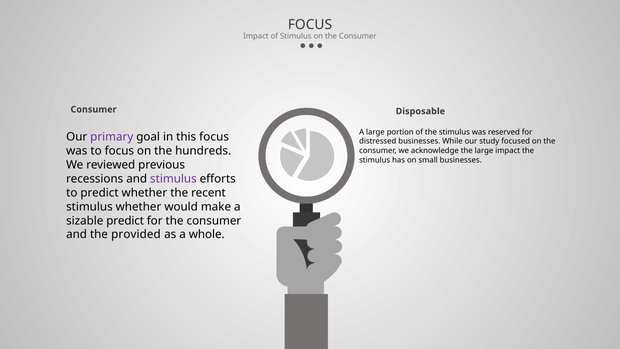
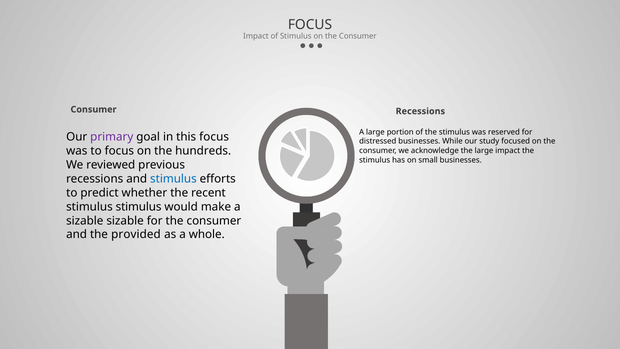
Disposable at (420, 111): Disposable -> Recessions
stimulus at (173, 179) colour: purple -> blue
stimulus whether: whether -> stimulus
sizable predict: predict -> sizable
